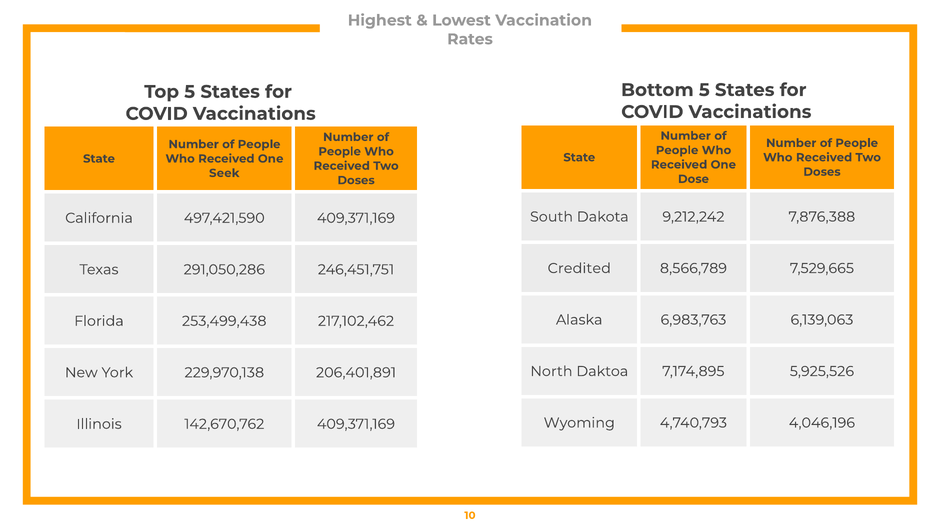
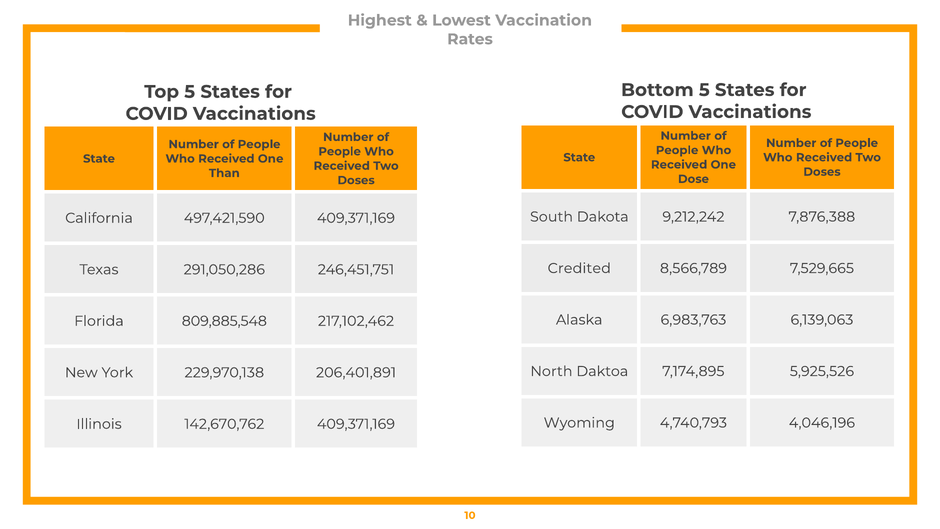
Seek: Seek -> Than
253,499,438: 253,499,438 -> 809,885,548
